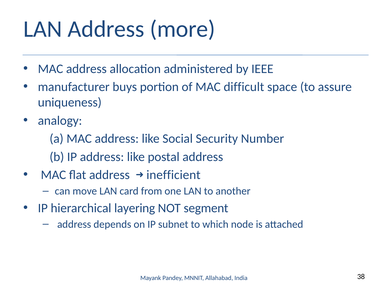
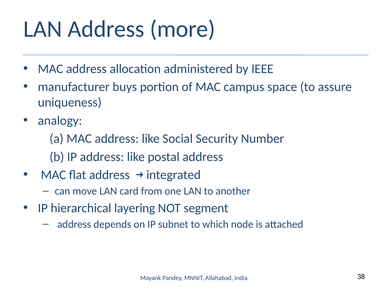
difficult: difficult -> campus
inefficient: inefficient -> integrated
